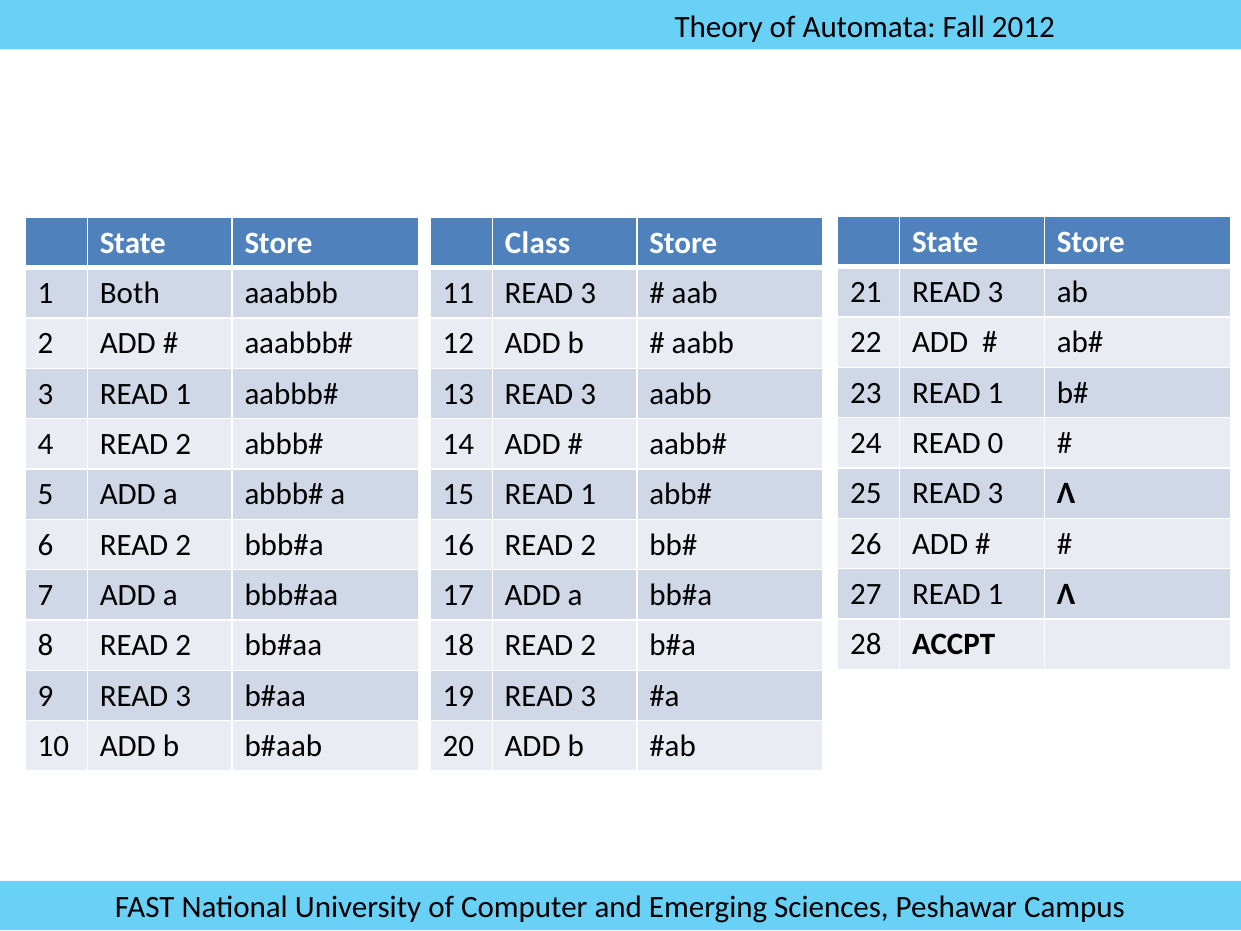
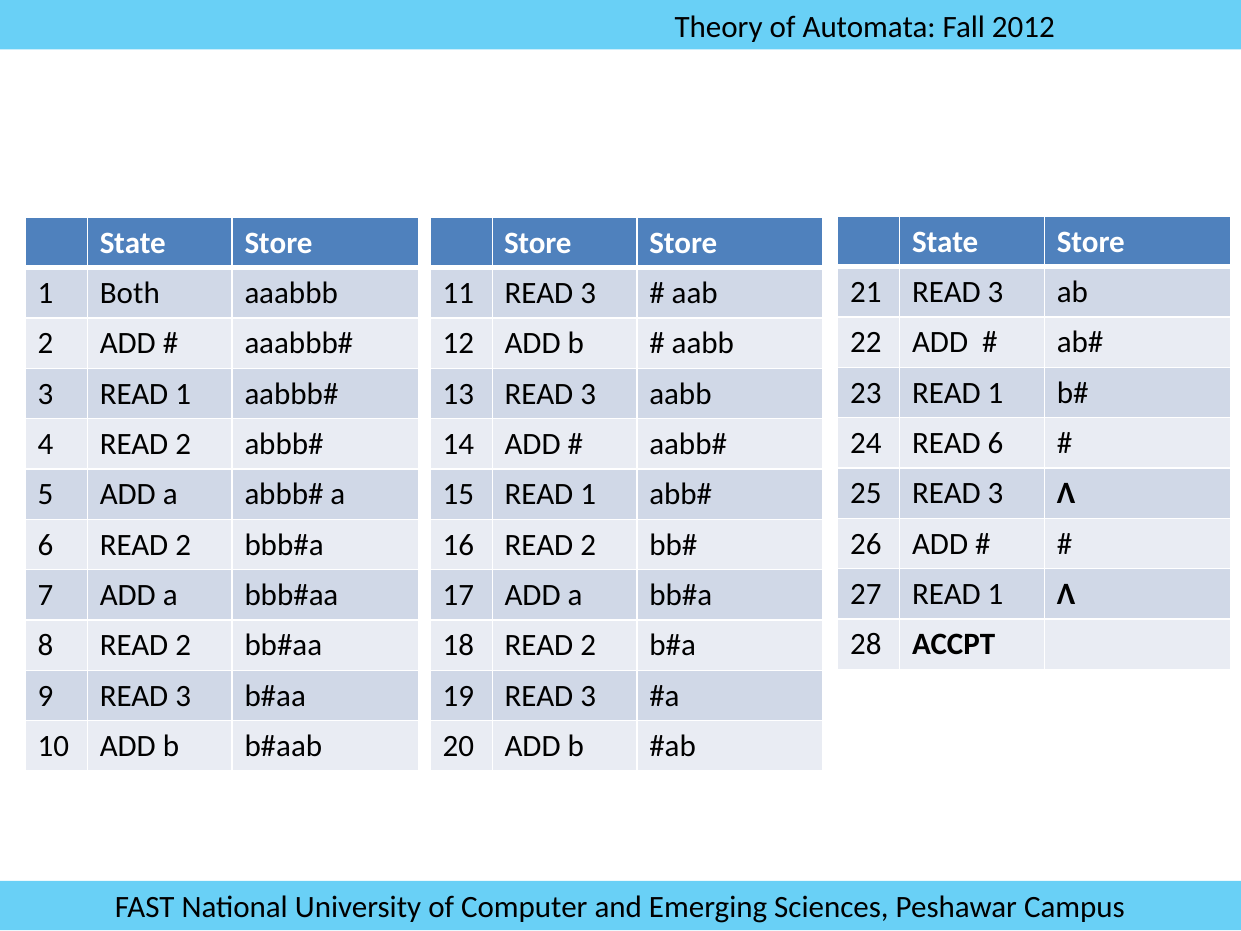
Class at (538, 243): Class -> Store
READ 0: 0 -> 6
